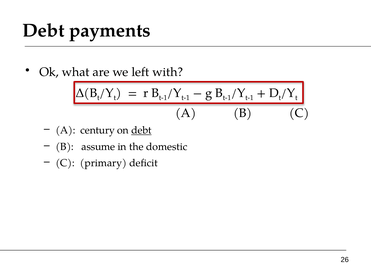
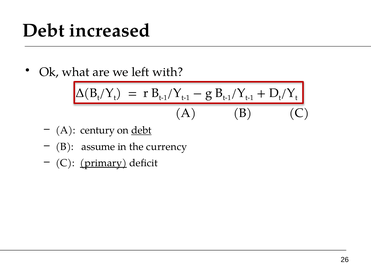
payments: payments -> increased
domestic: domestic -> currency
primary underline: none -> present
